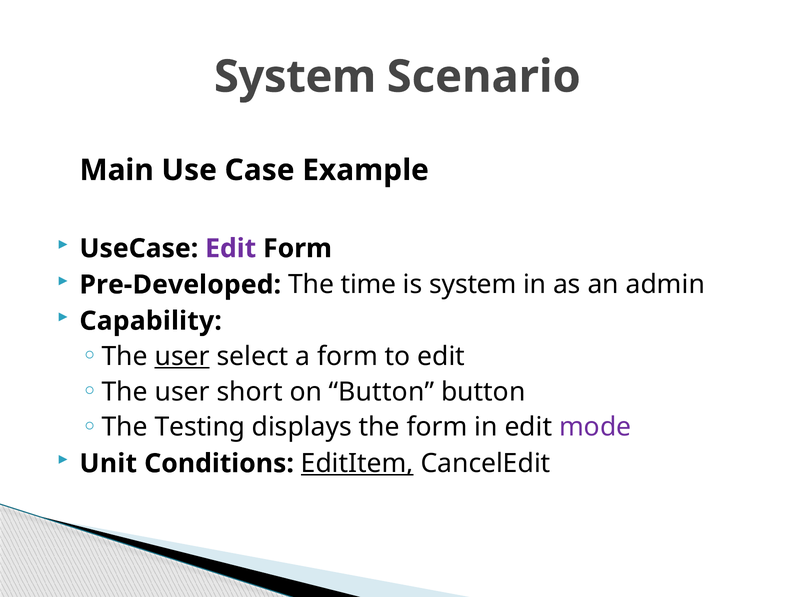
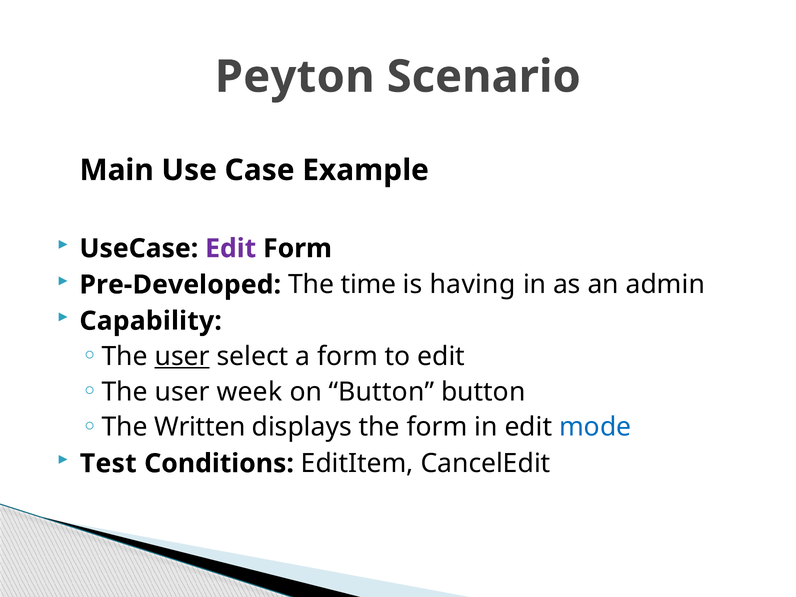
System at (295, 77): System -> Peyton
is system: system -> having
short: short -> week
Testing: Testing -> Written
mode colour: purple -> blue
Unit: Unit -> Test
EditItem underline: present -> none
